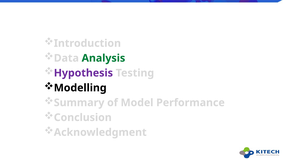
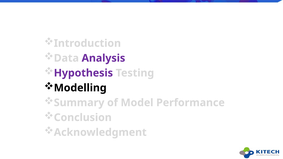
Analysis colour: green -> purple
